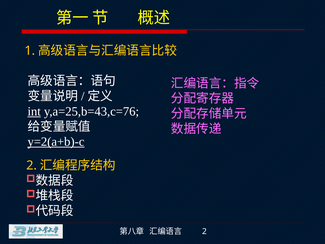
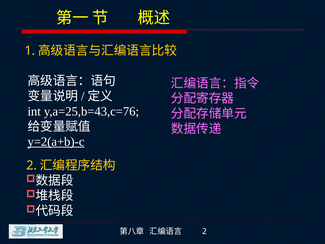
int underline: present -> none
